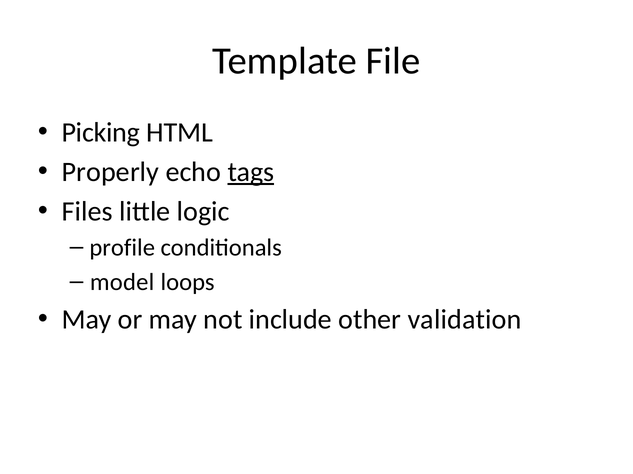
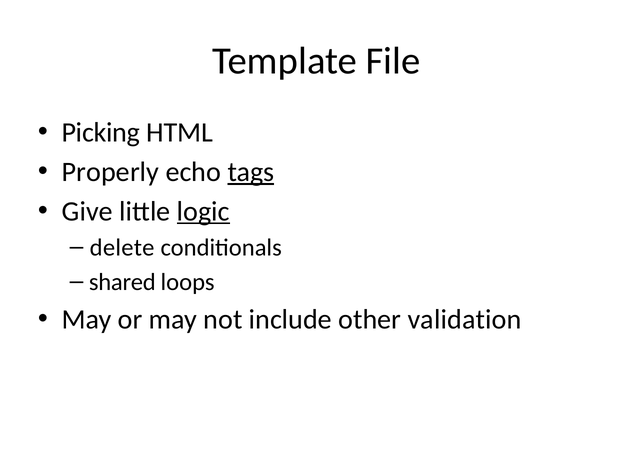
Files: Files -> Give
logic underline: none -> present
profile: profile -> delete
model: model -> shared
